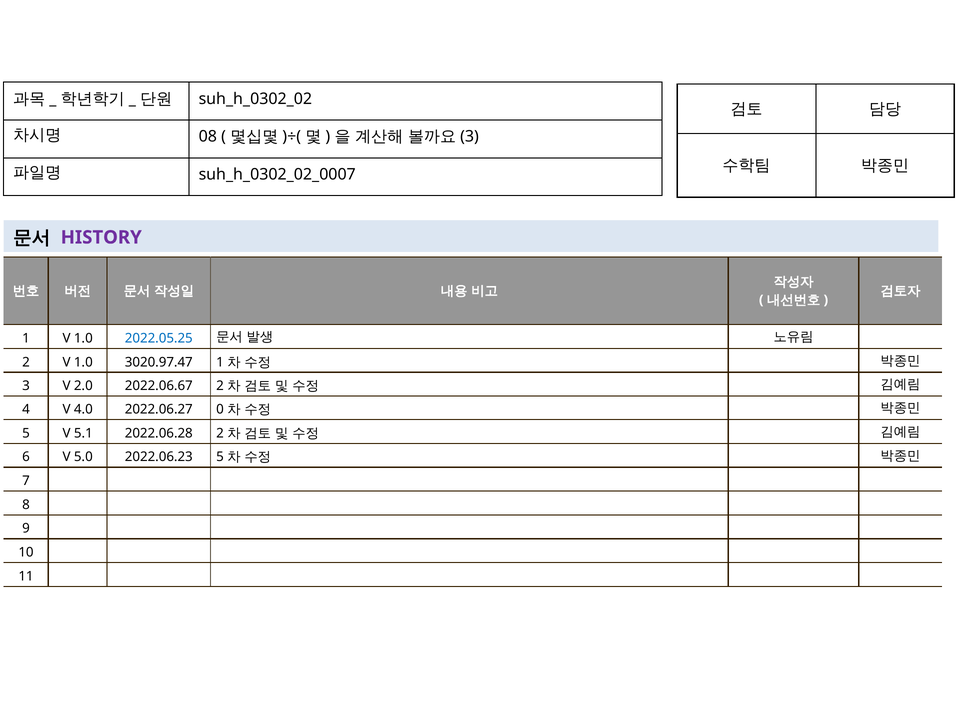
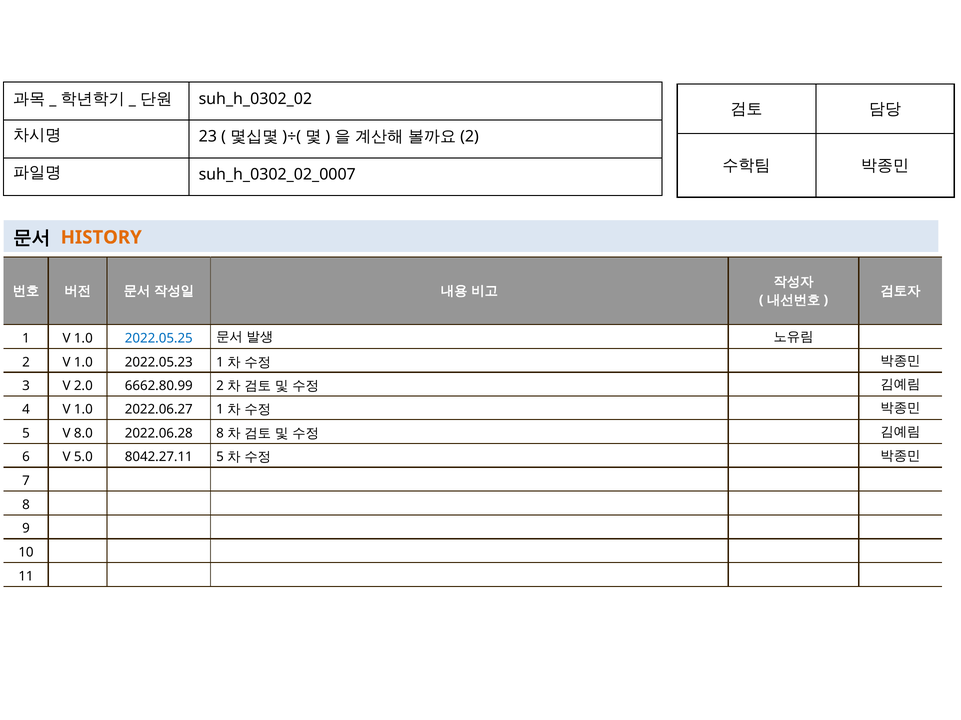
08: 08 -> 23
3 at (470, 137): 3 -> 2
HISTORY colour: purple -> orange
3020.97.47: 3020.97.47 -> 2022.05.23
2022.06.67: 2022.06.67 -> 6662.80.99
4 V 4.0: 4.0 -> 1.0
2022.06.27 0: 0 -> 1
5.1: 5.1 -> 8.0
2022.06.28 2: 2 -> 8
2022.06.23: 2022.06.23 -> 8042.27.11
